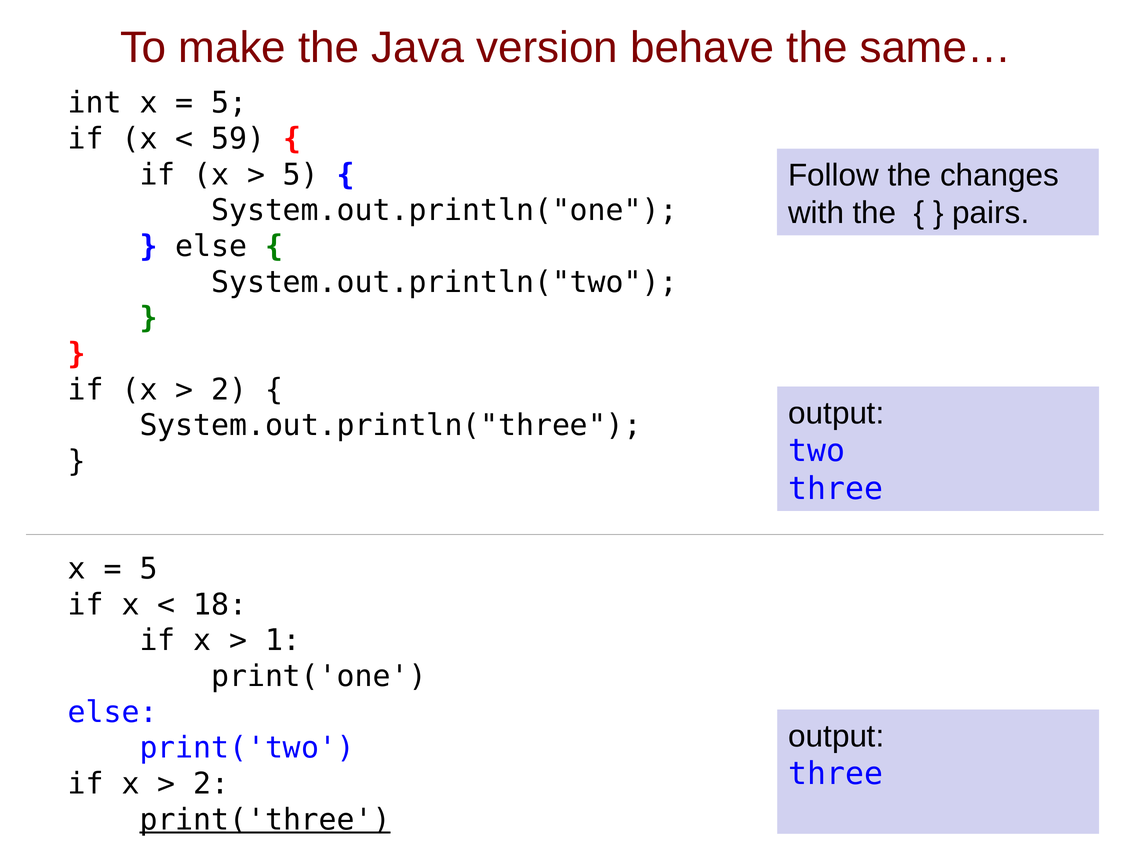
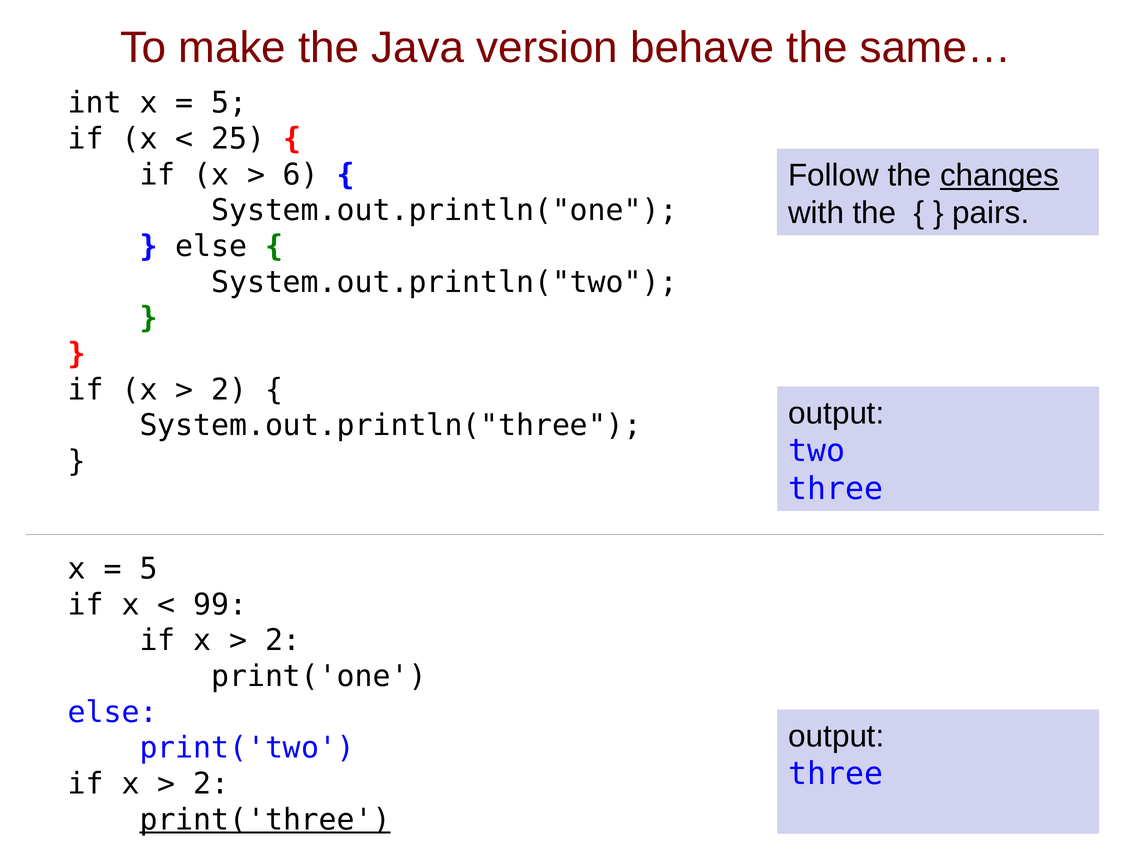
59: 59 -> 25
changes underline: none -> present
5 at (301, 175): 5 -> 6
18: 18 -> 99
1 at (283, 641): 1 -> 2
